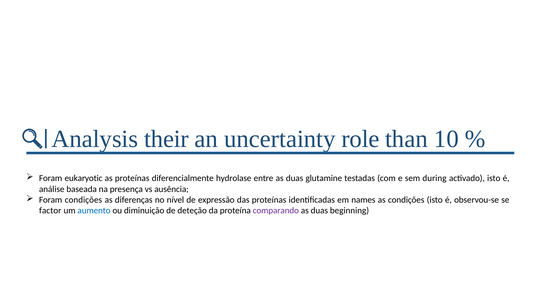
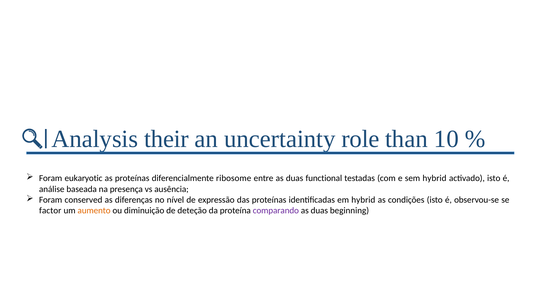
hydrolase: hydrolase -> ribosome
glutamine: glutamine -> functional
sem during: during -> hybrid
Foram condições: condições -> conserved
em names: names -> hybrid
aumento colour: blue -> orange
